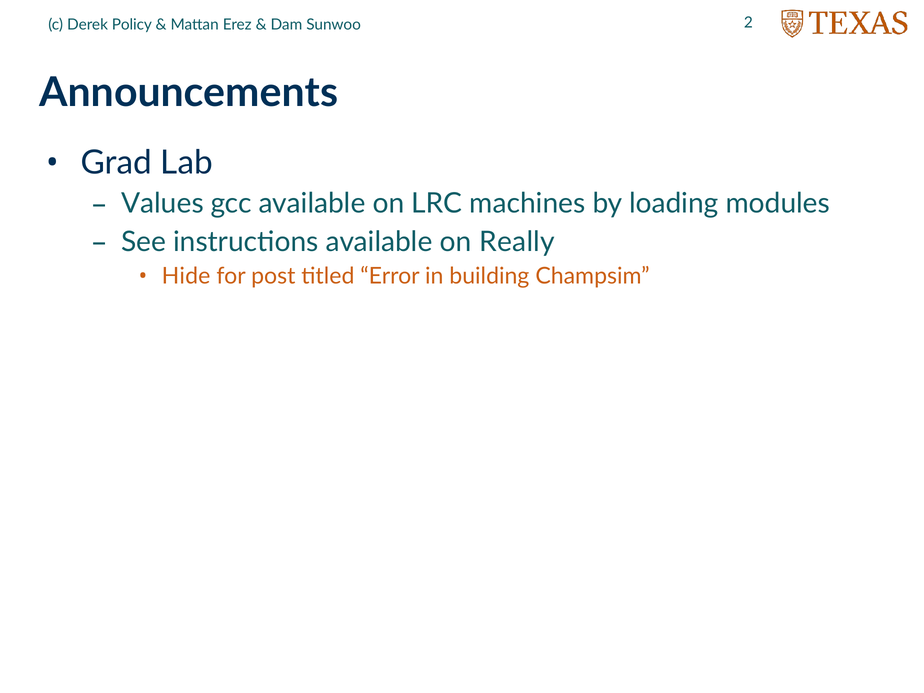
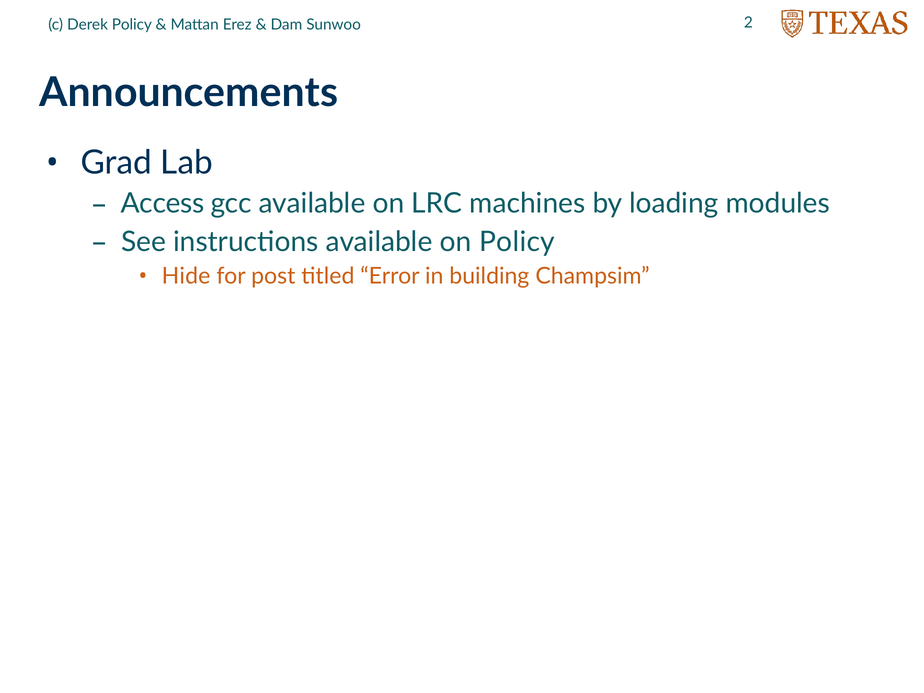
Values: Values -> Access
on Really: Really -> Policy
